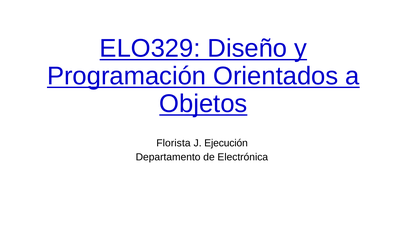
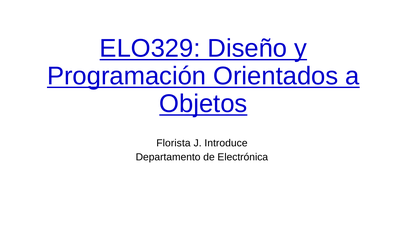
Ejecución: Ejecución -> Introduce
